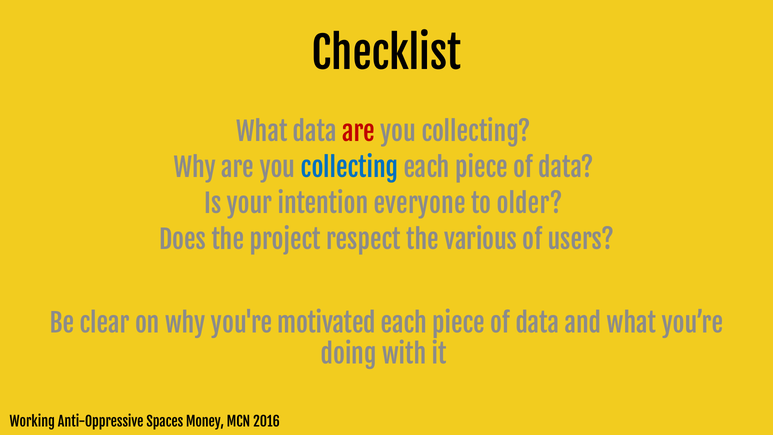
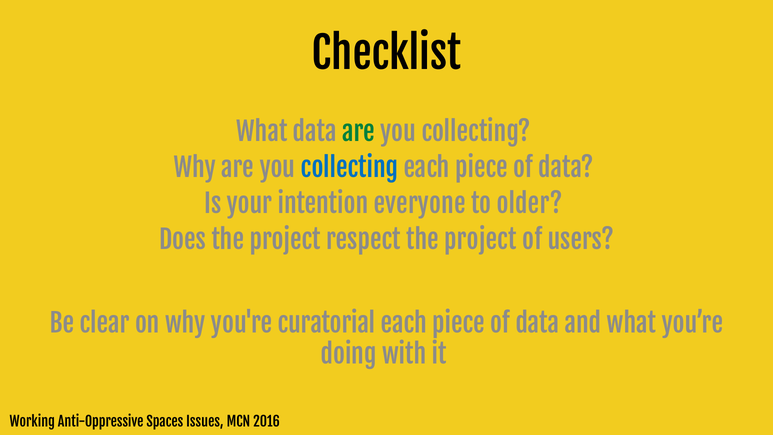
are at (359, 132) colour: red -> green
respect the various: various -> project
motivated: motivated -> curatorial
Money: Money -> Issues
